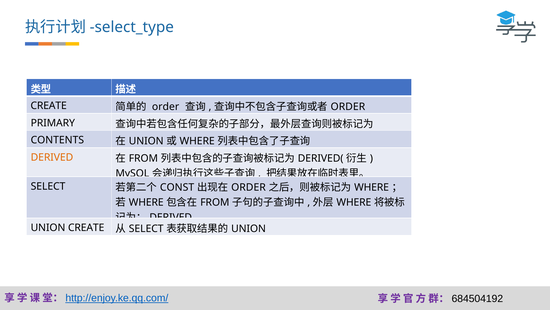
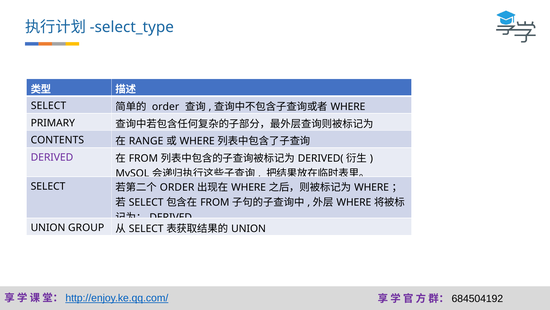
CREATE at (49, 106): CREATE -> SELECT
ORDER at (348, 107): ORDER -> WHERE
UNION at (146, 141): UNION -> RANGE
DERIVED at (52, 157) colour: orange -> purple
CONST at (177, 187): CONST -> ORDER
ORDER at (248, 187): ORDER -> WHERE
WHERE at (146, 202): WHERE -> SELECT
UNION CREATE: CREATE -> GROUP
